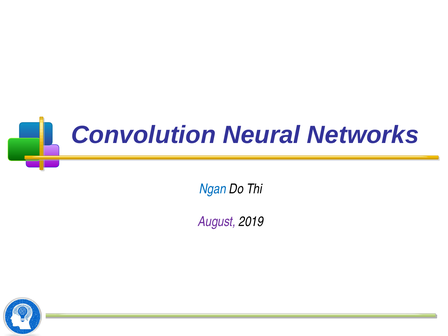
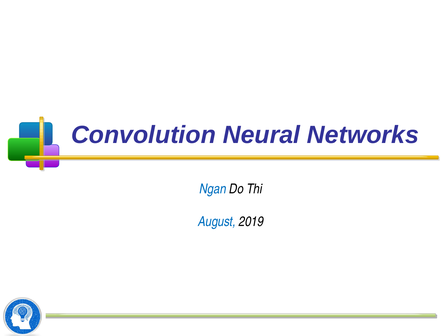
August colour: purple -> blue
